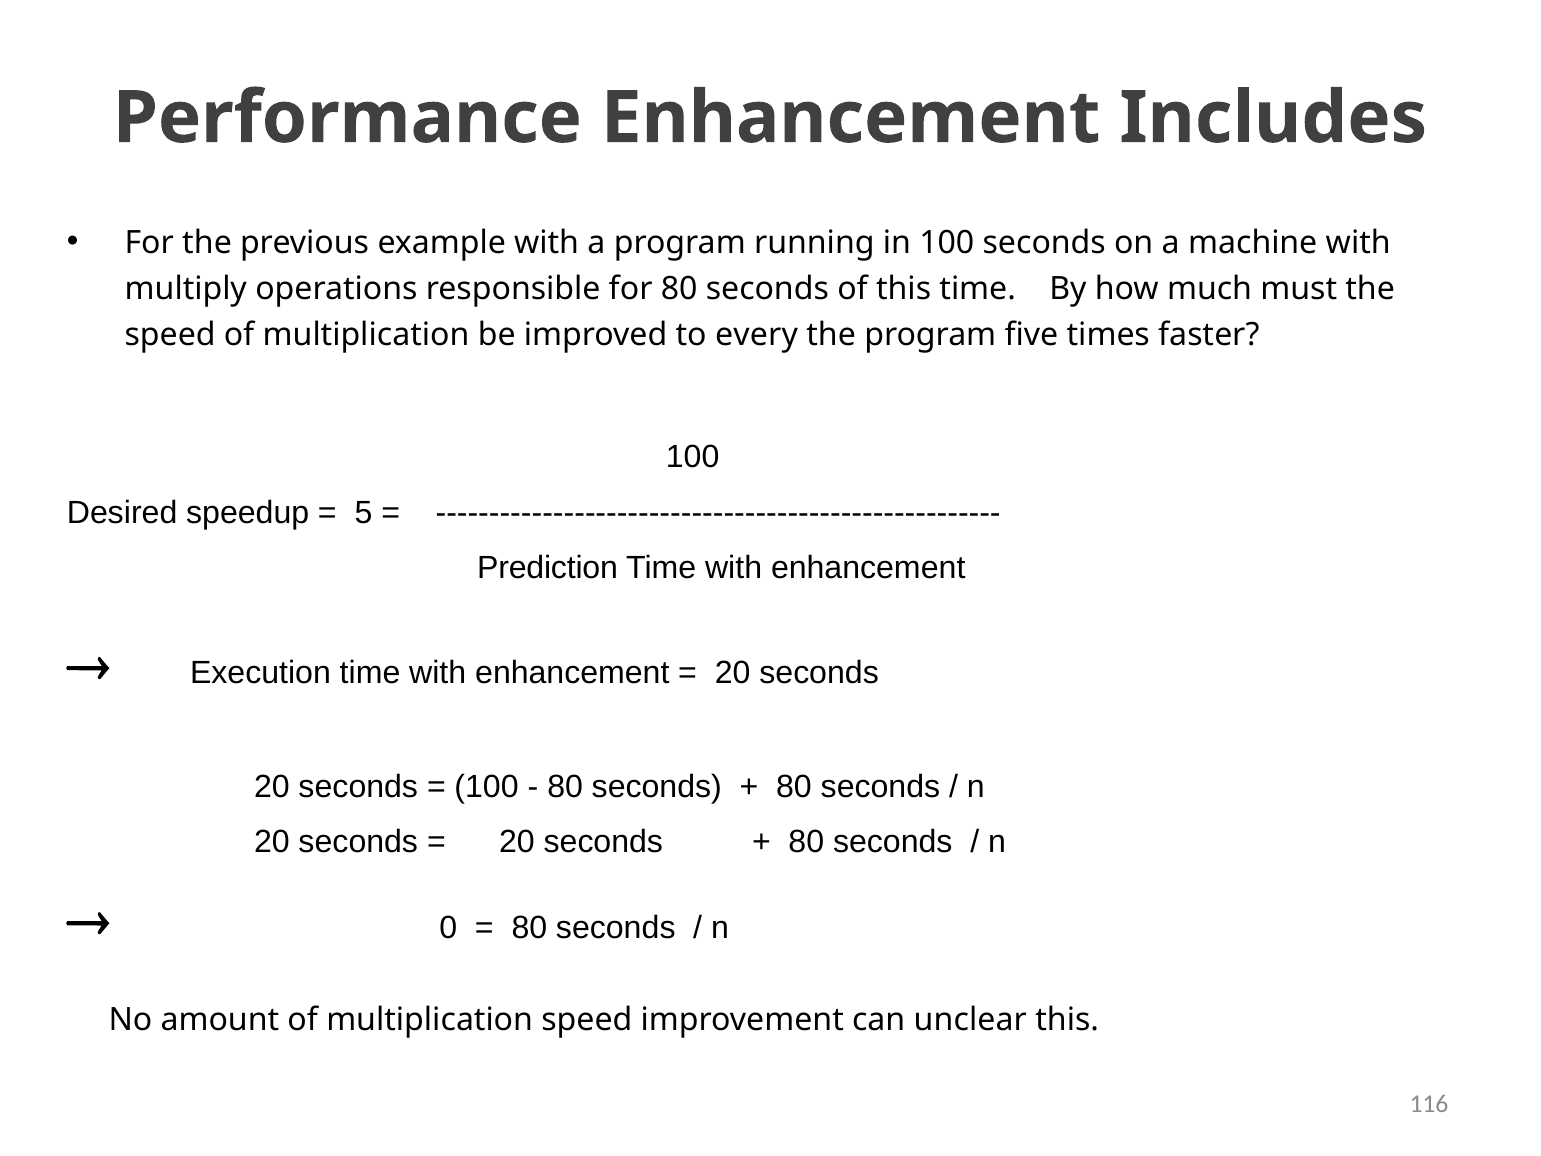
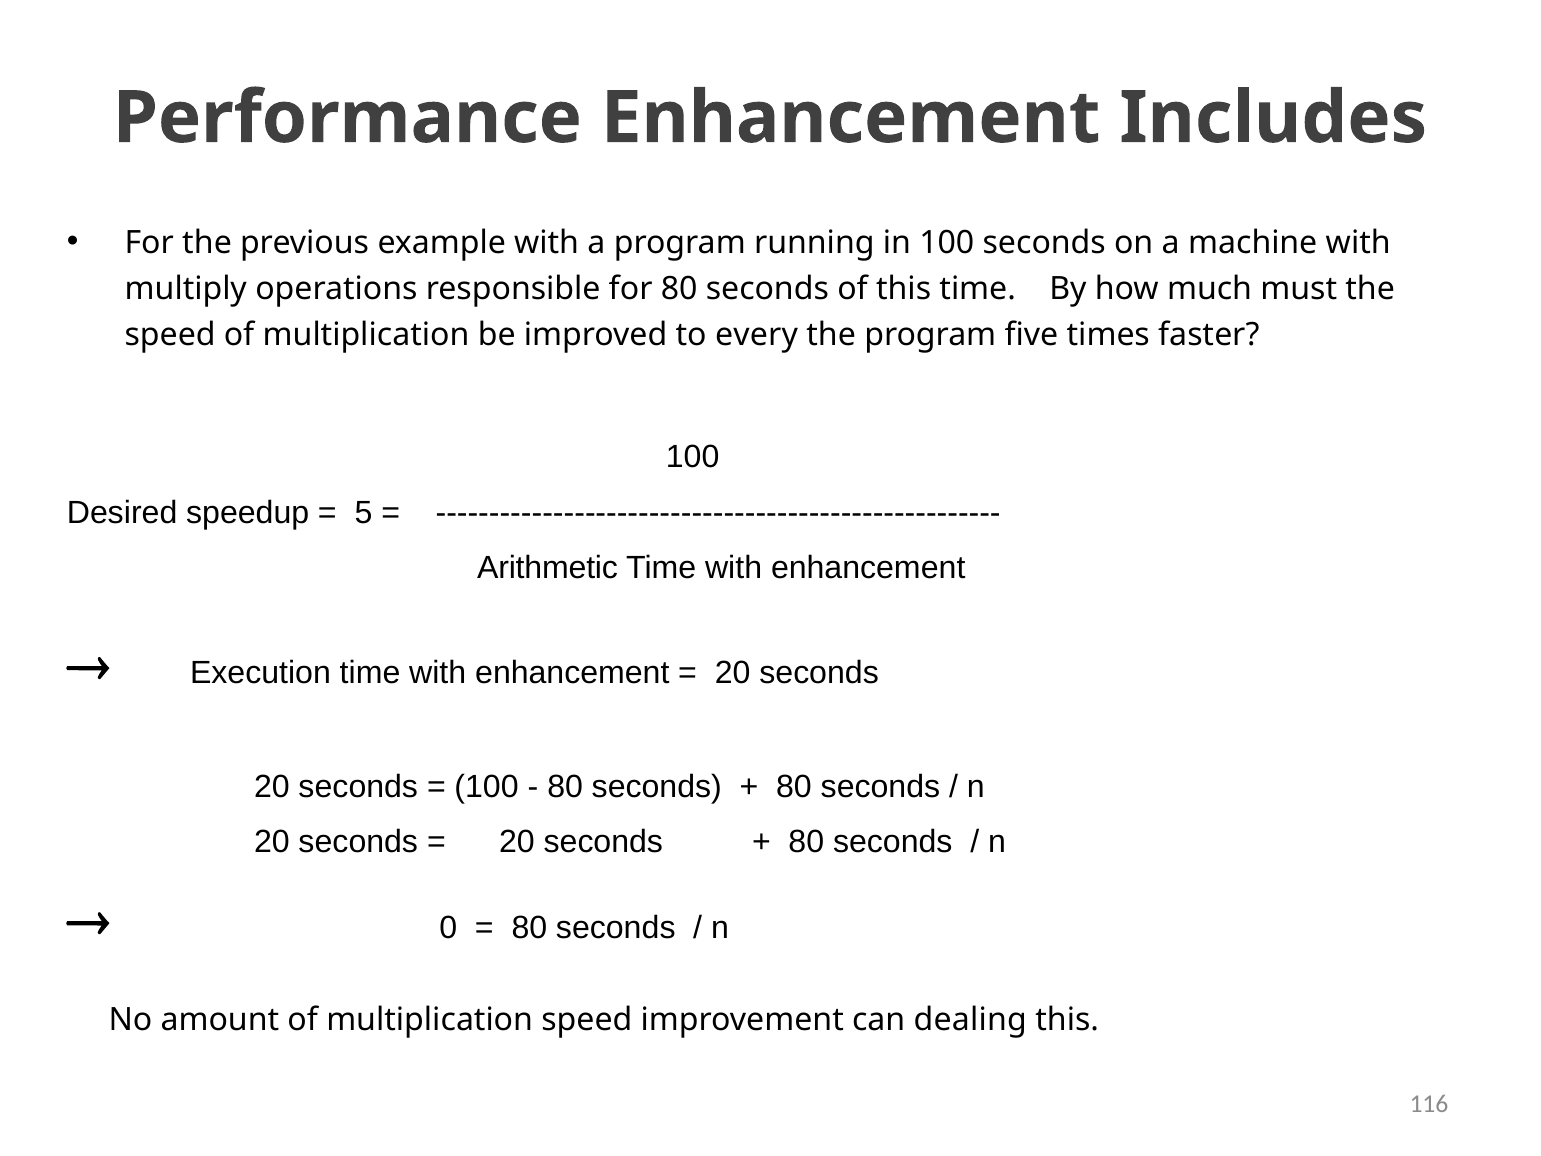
Prediction: Prediction -> Arithmetic
unclear: unclear -> dealing
